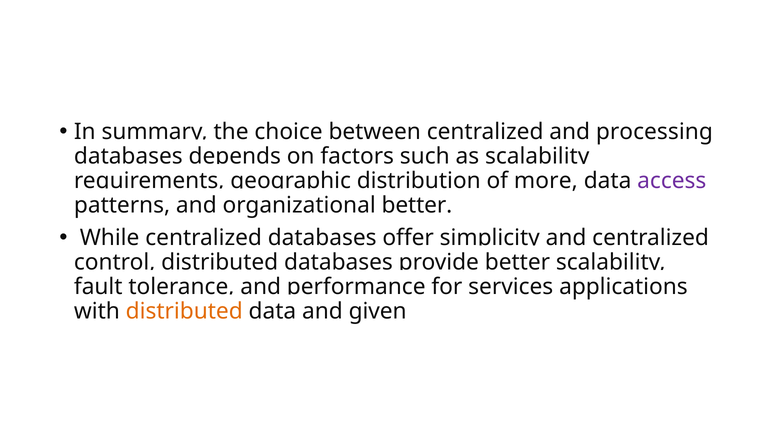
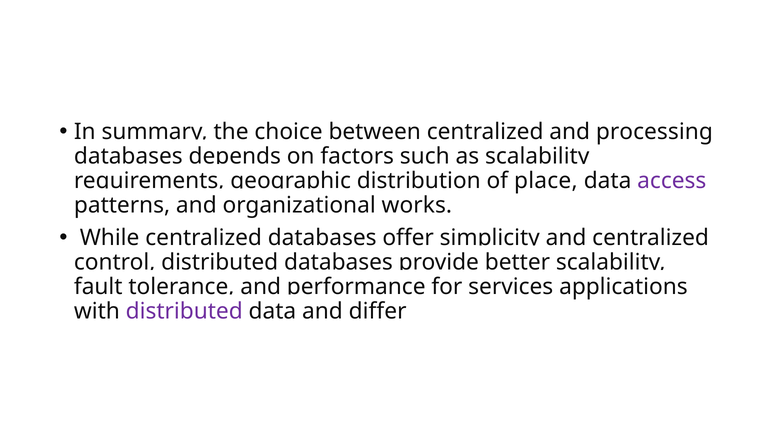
more: more -> place
organizational better: better -> works
distributed at (184, 312) colour: orange -> purple
given: given -> differ
